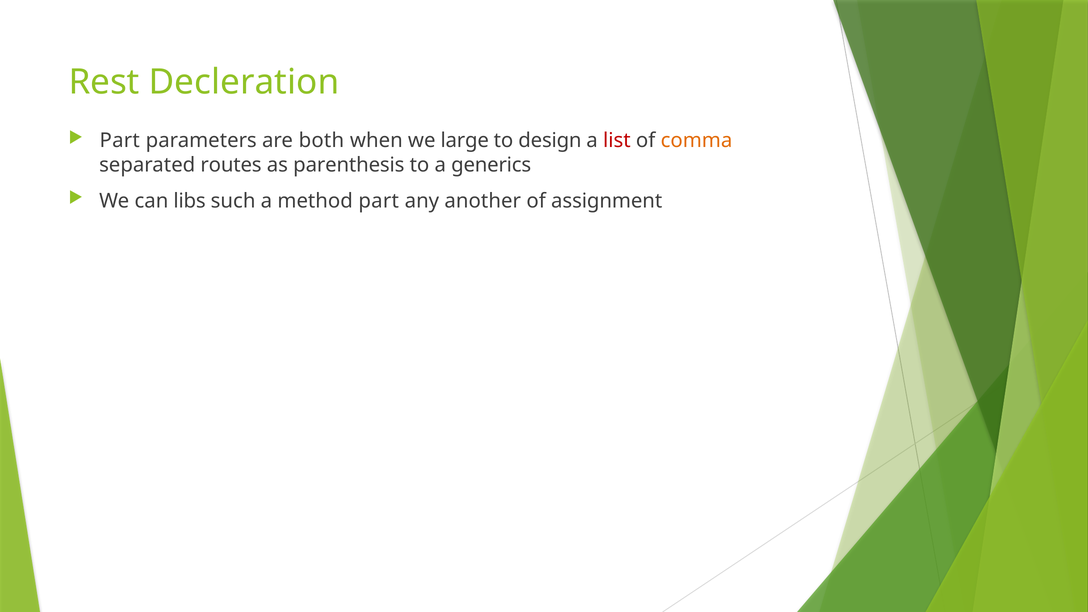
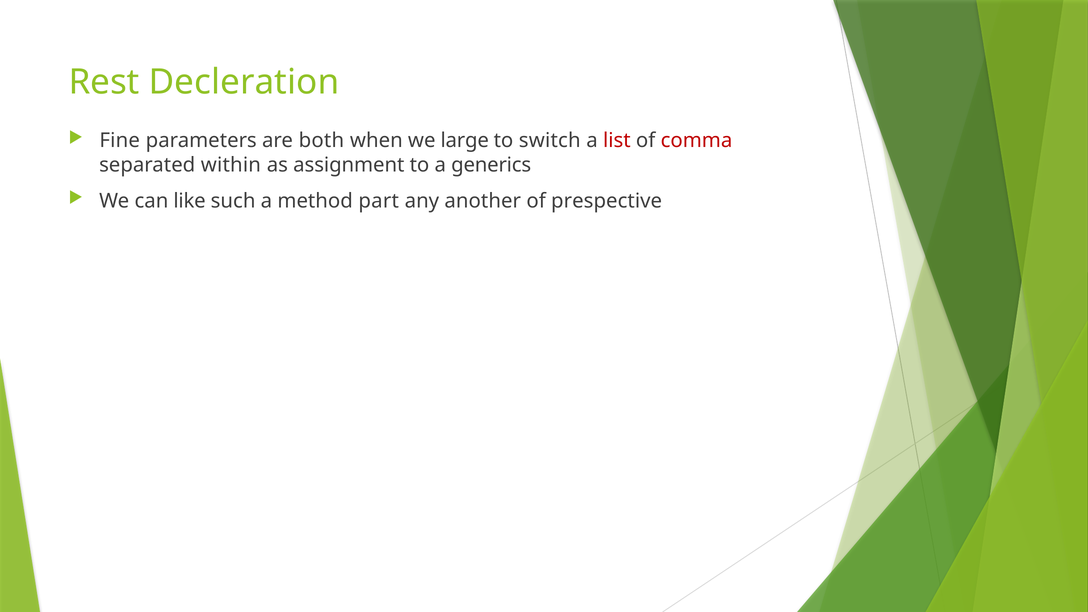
Part at (120, 141): Part -> Fine
design: design -> switch
comma colour: orange -> red
routes: routes -> within
parenthesis: parenthesis -> assignment
libs: libs -> like
assignment: assignment -> prespective
